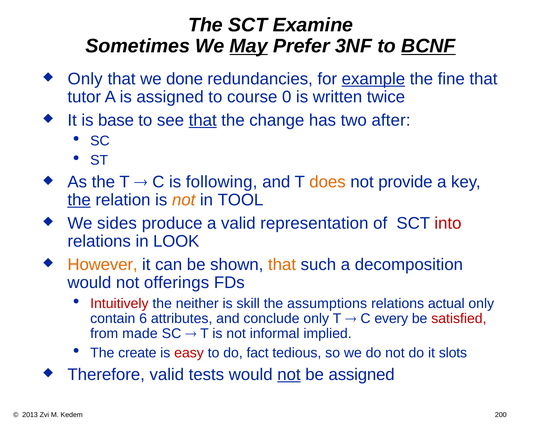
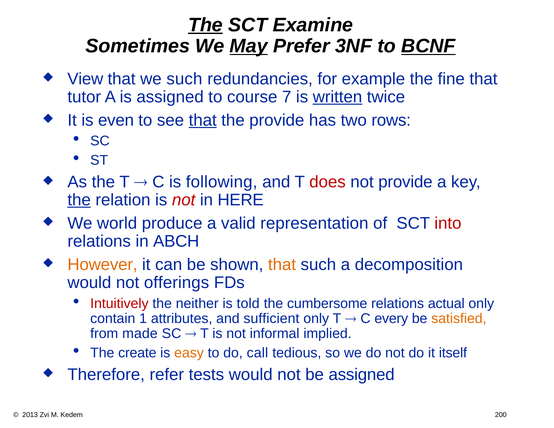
The at (205, 25) underline: none -> present
Only at (85, 79): Only -> View
we done: done -> such
example underline: present -> none
0: 0 -> 7
written underline: none -> present
base: base -> even
the change: change -> provide
after: after -> rows
does colour: orange -> red
not at (184, 200) colour: orange -> red
TOOL: TOOL -> HERE
sides: sides -> world
LOOK: LOOK -> ABCH
skill: skill -> told
assumptions: assumptions -> cumbersome
6: 6 -> 1
conclude: conclude -> sufficient
satisfied colour: red -> orange
easy colour: red -> orange
fact: fact -> call
slots: slots -> itself
Therefore valid: valid -> refer
not at (289, 375) underline: present -> none
